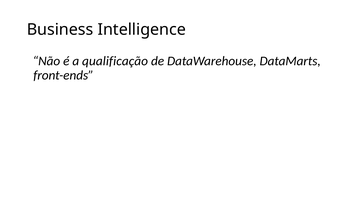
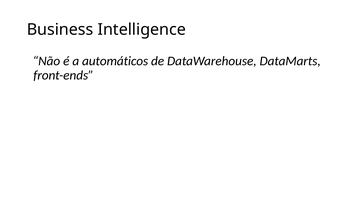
qualificação: qualificação -> automáticos
